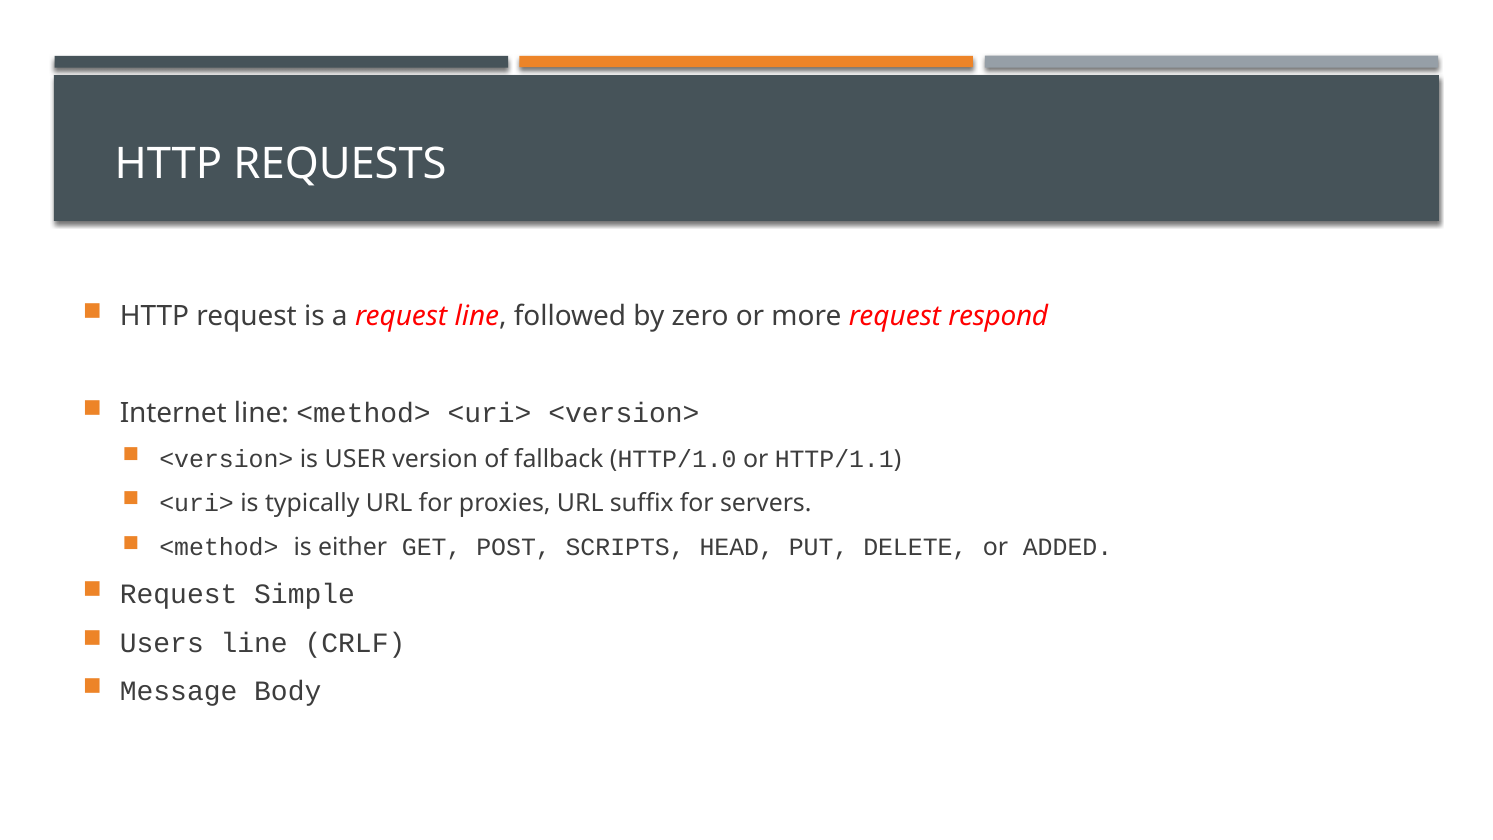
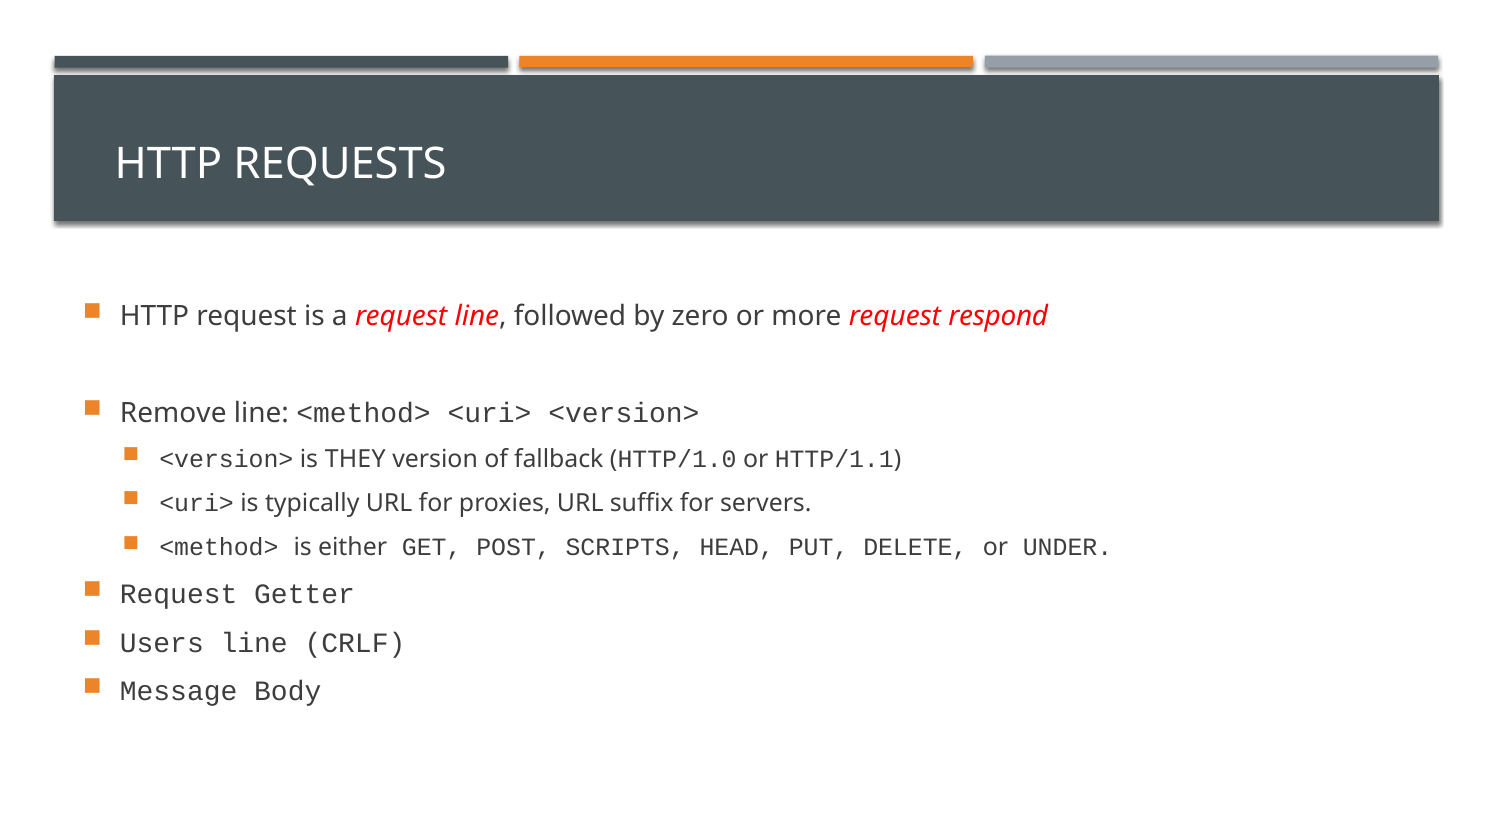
Internet: Internet -> Remove
USER: USER -> THEY
ADDED: ADDED -> UNDER
Simple: Simple -> Getter
